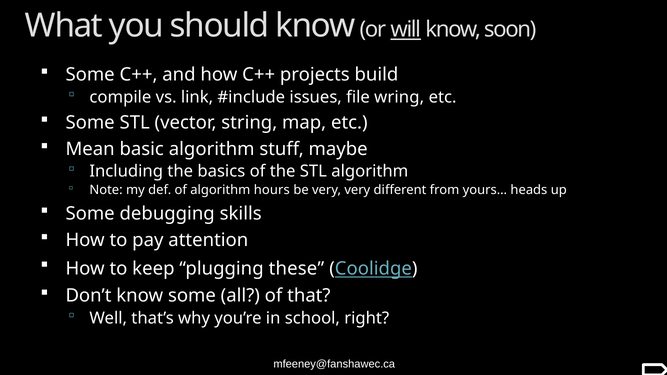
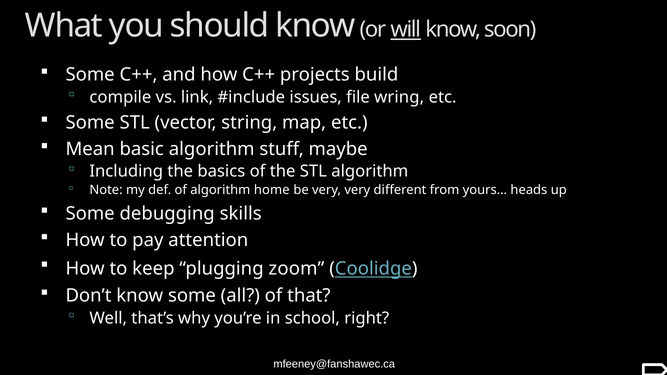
hours: hours -> home
these: these -> zoom
